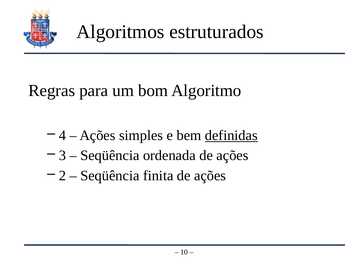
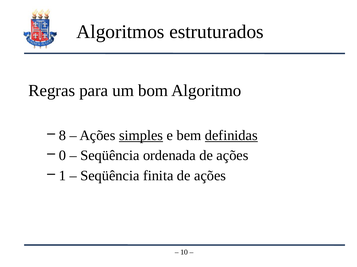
4: 4 -> 8
simples underline: none -> present
3: 3 -> 0
2: 2 -> 1
